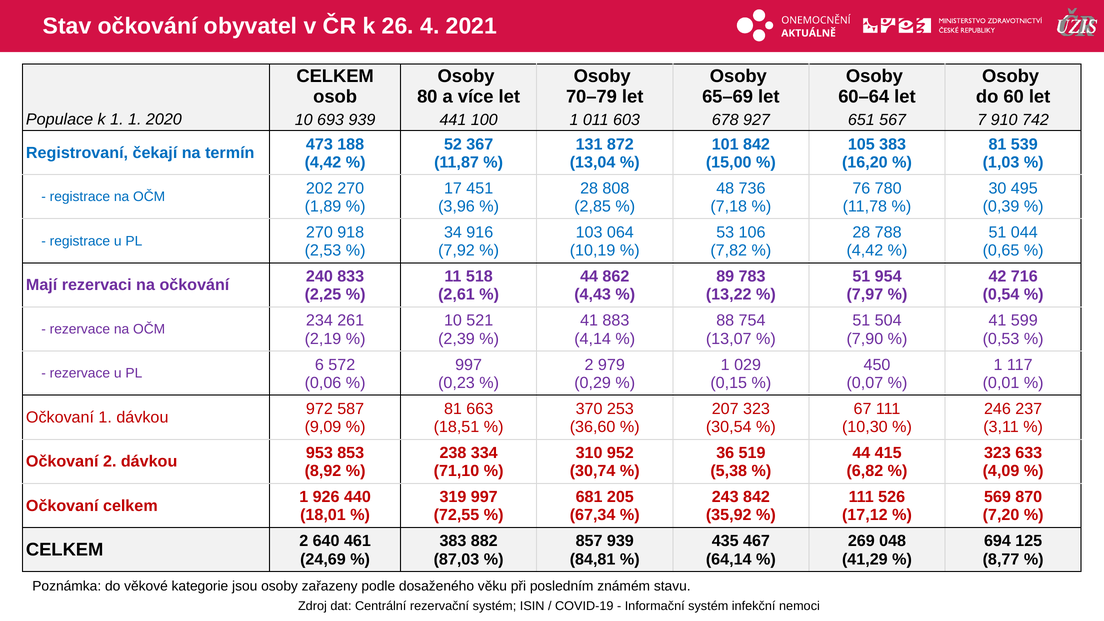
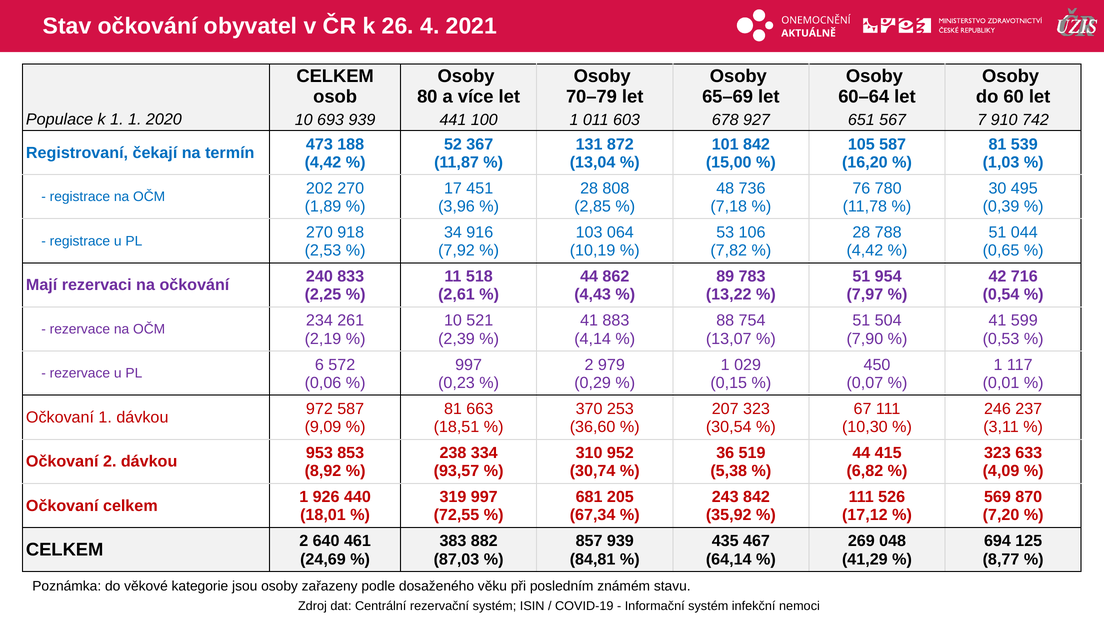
105 383: 383 -> 587
71,10: 71,10 -> 93,57
